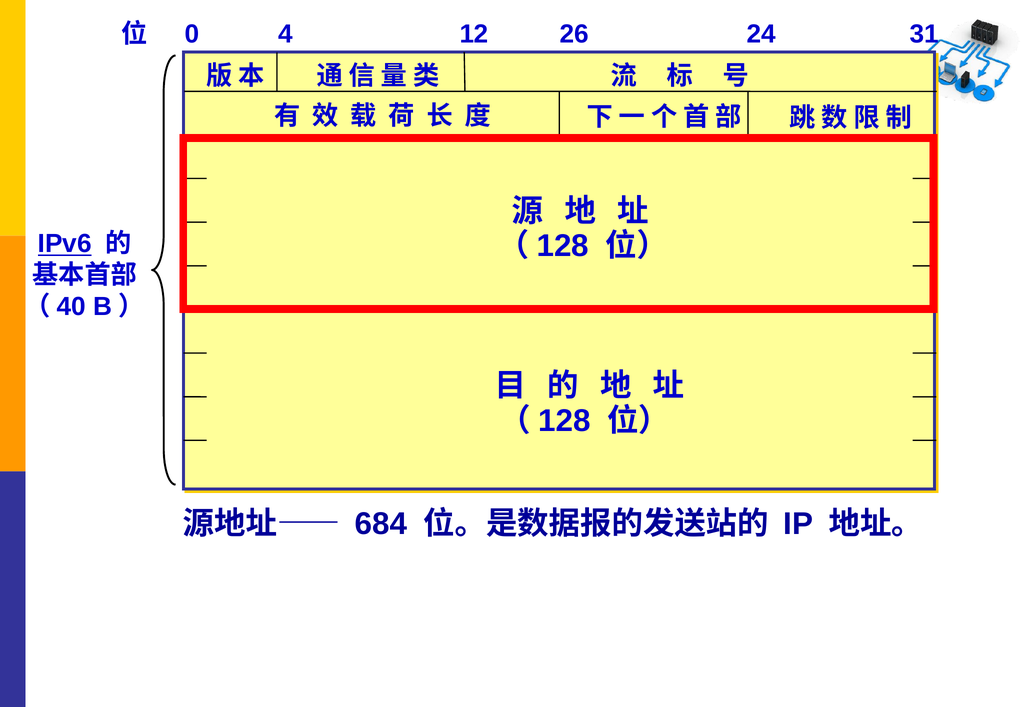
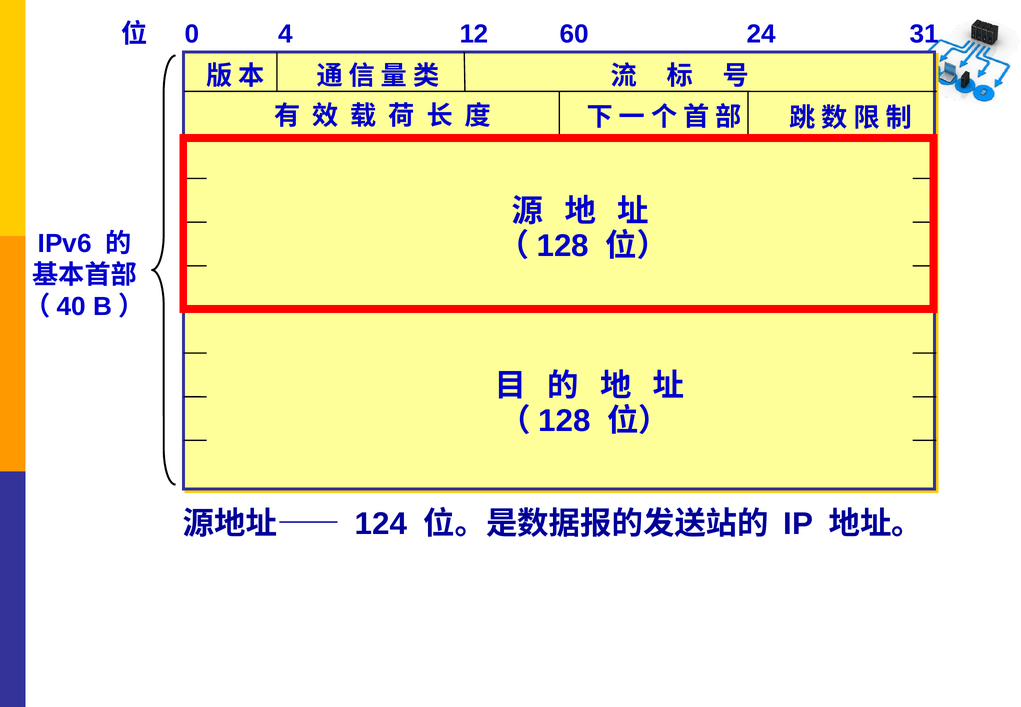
26: 26 -> 60
IPv6 underline: present -> none
684: 684 -> 124
